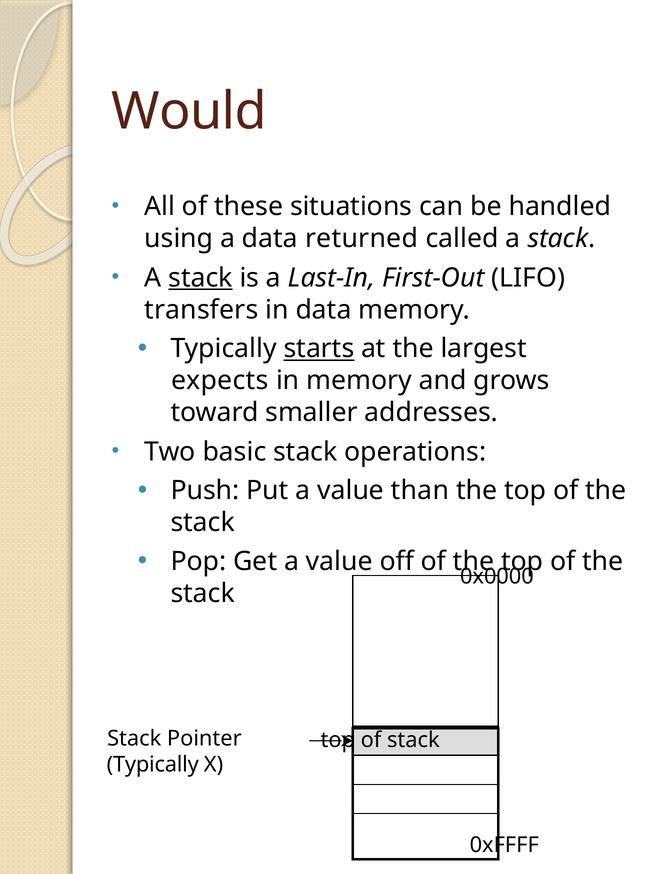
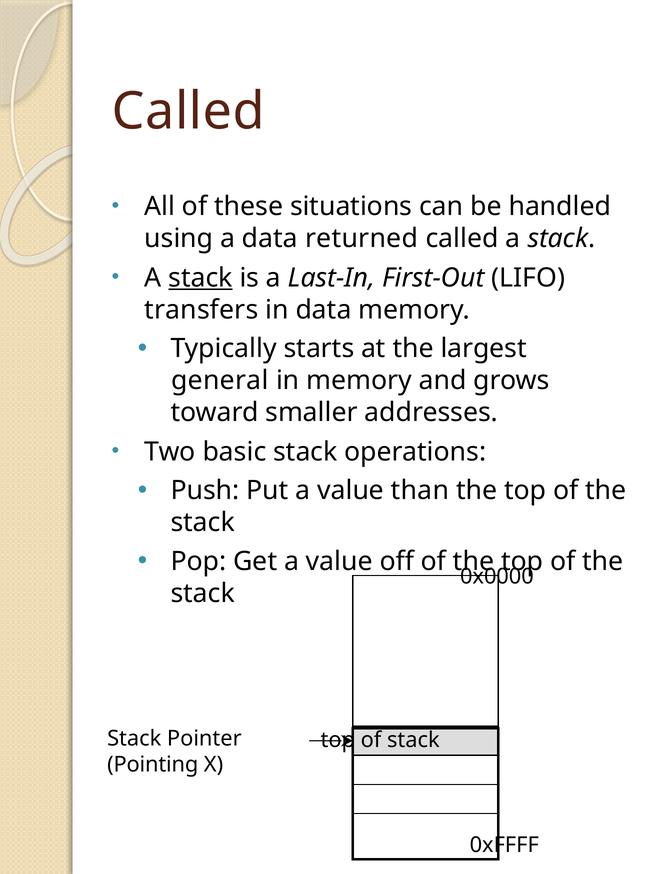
Would at (189, 111): Would -> Called
starts underline: present -> none
expects: expects -> general
Typically at (153, 764): Typically -> Pointing
